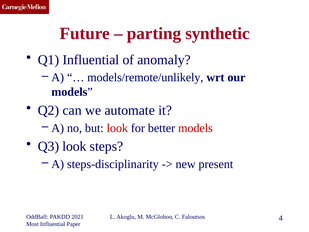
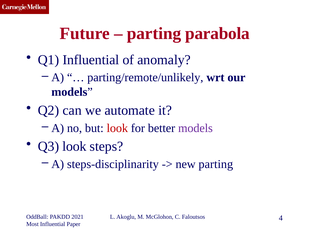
synthetic: synthetic -> parabola
models/remote/unlikely: models/remote/unlikely -> parting/remote/unlikely
models at (195, 128) colour: red -> purple
new present: present -> parting
